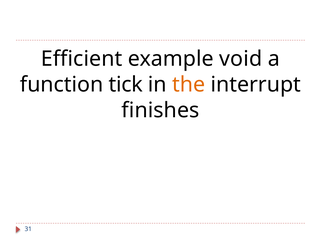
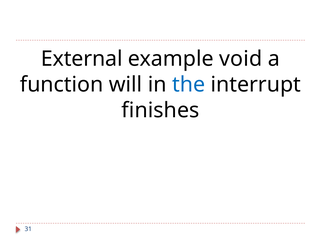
Efficient: Efficient -> External
tick: tick -> will
the colour: orange -> blue
